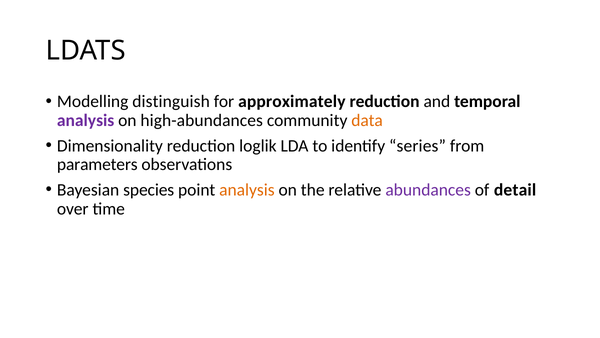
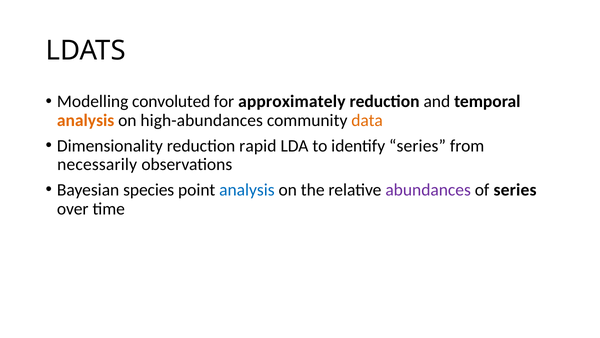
distinguish: distinguish -> convoluted
analysis at (86, 120) colour: purple -> orange
loglik: loglik -> rapid
parameters: parameters -> necessarily
analysis at (247, 190) colour: orange -> blue
of detail: detail -> series
